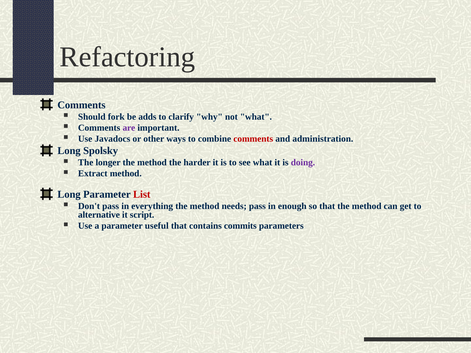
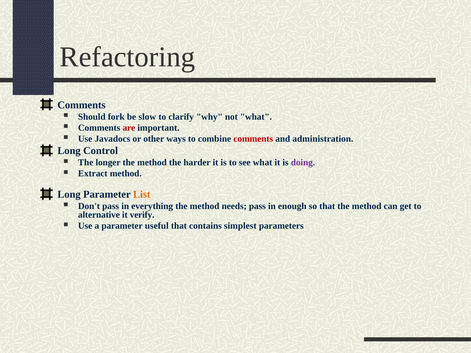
adds: adds -> slow
are colour: purple -> red
Spolsky: Spolsky -> Control
List colour: red -> orange
script: script -> verify
commits: commits -> simplest
